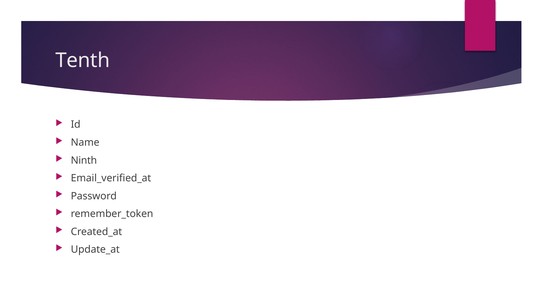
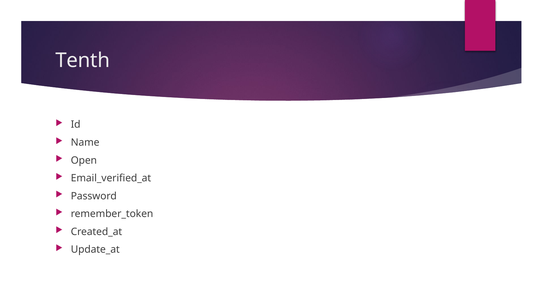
Ninth: Ninth -> Open
